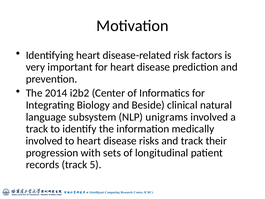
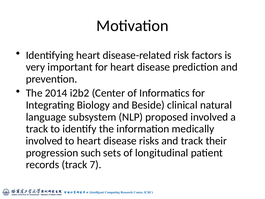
unigrams: unigrams -> proposed
with: with -> such
5: 5 -> 7
